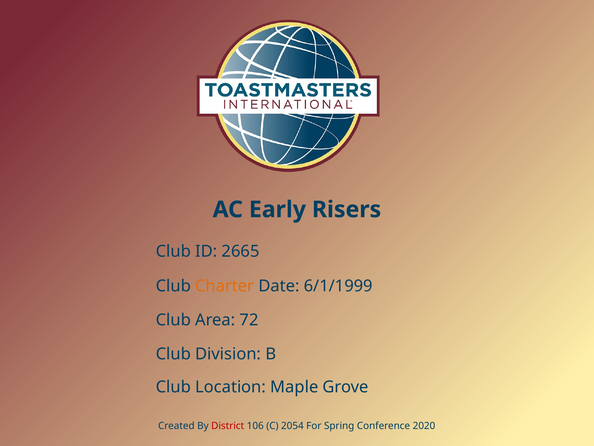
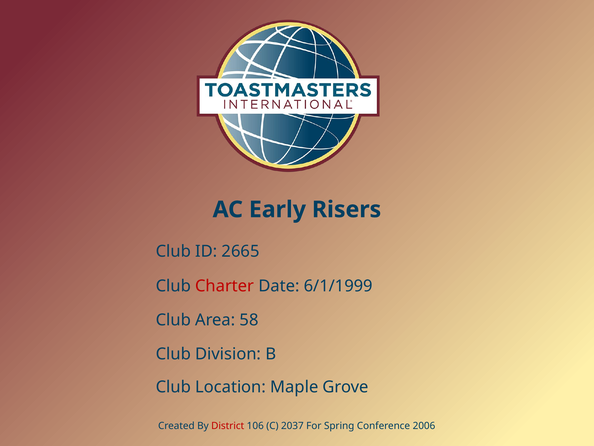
Charter colour: orange -> red
72: 72 -> 58
2054: 2054 -> 2037
2020: 2020 -> 2006
